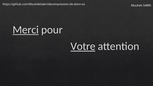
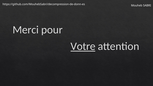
Merci underline: present -> none
